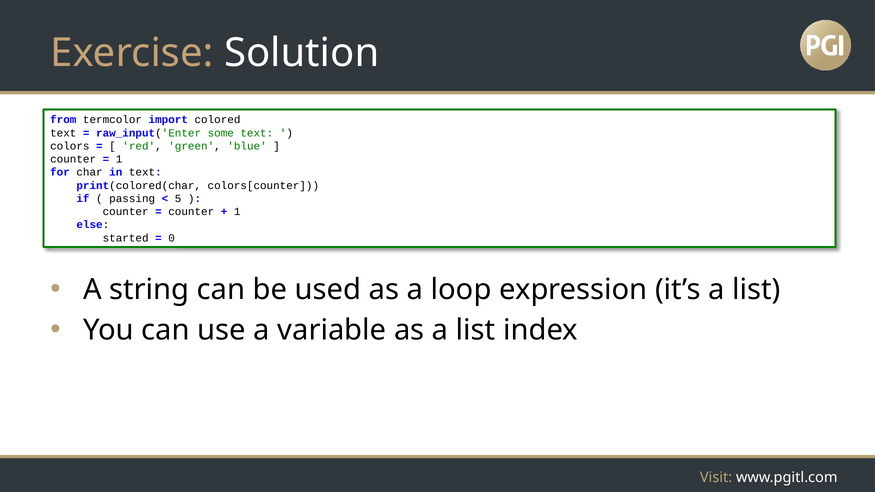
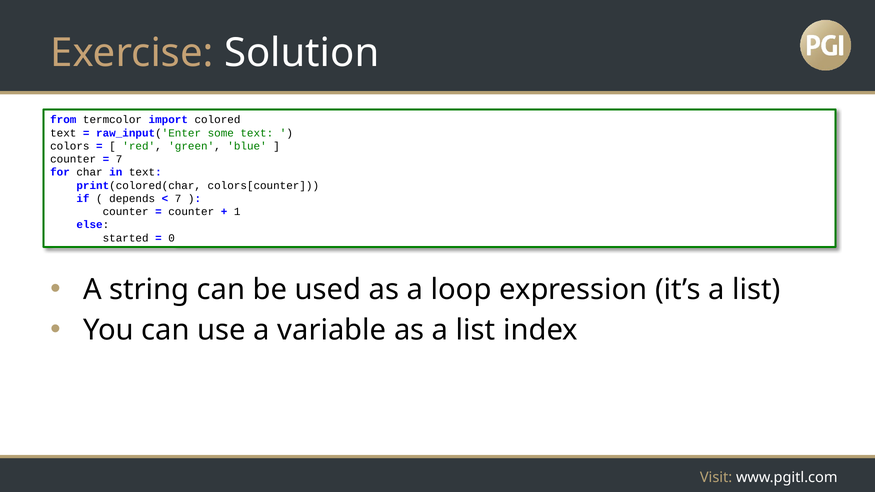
1 at (119, 159): 1 -> 7
passing: passing -> depends
5 at (178, 199): 5 -> 7
